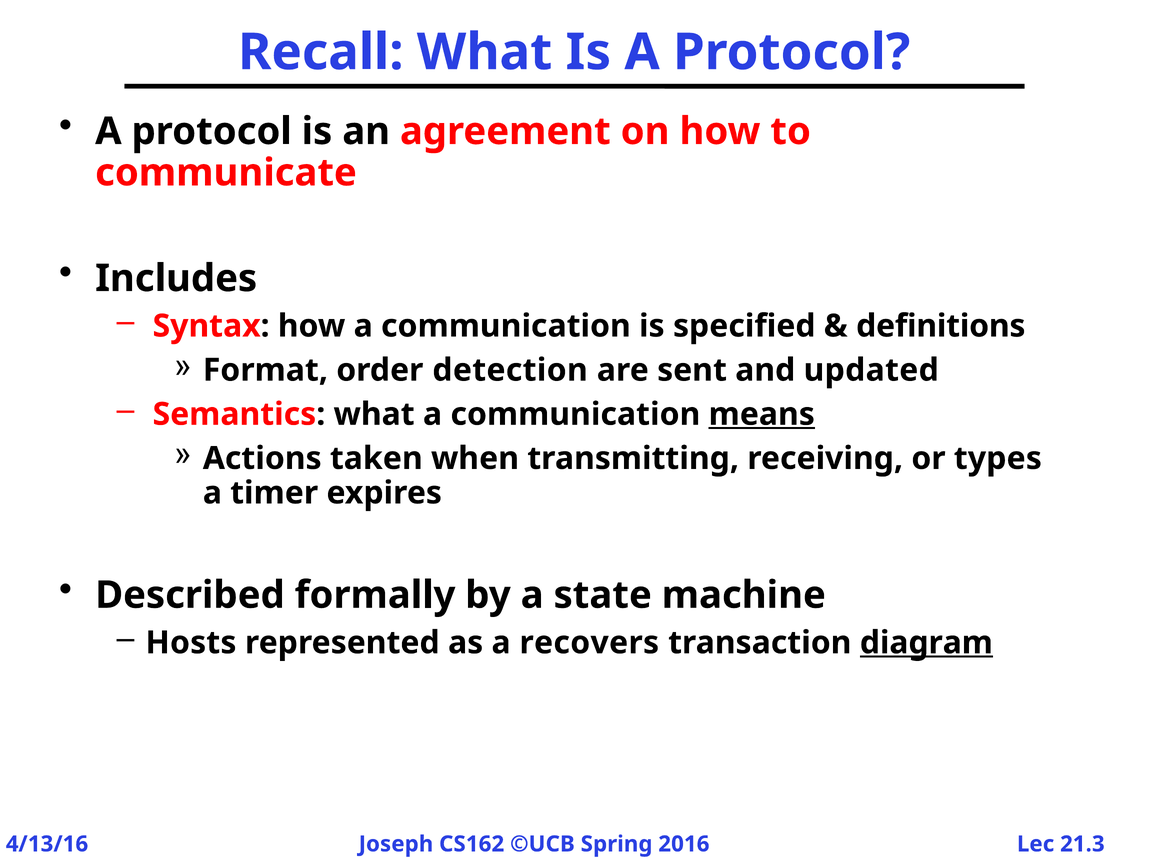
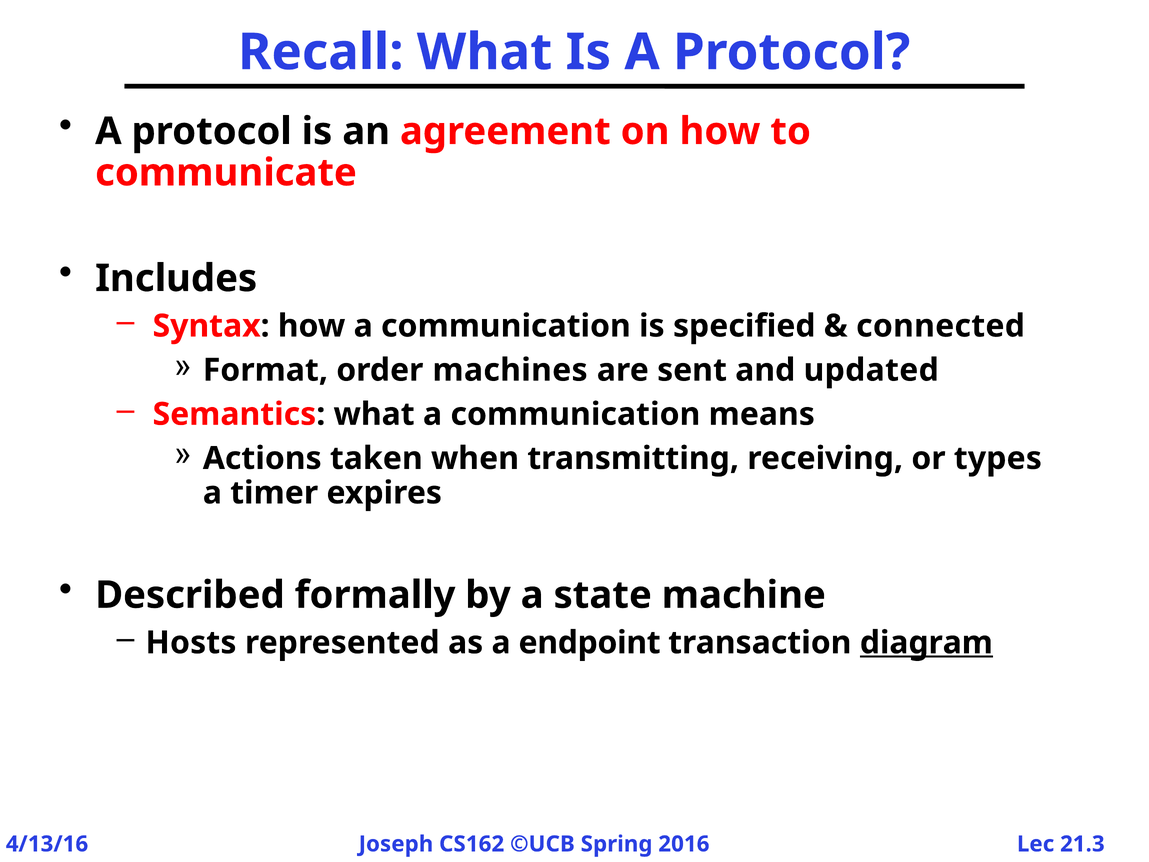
definitions: definitions -> connected
detection: detection -> machines
means underline: present -> none
recovers: recovers -> endpoint
